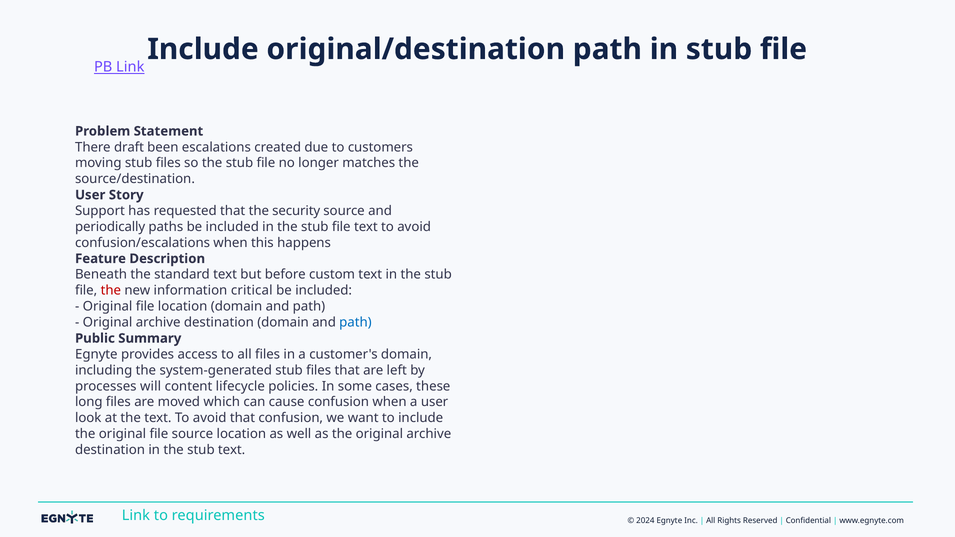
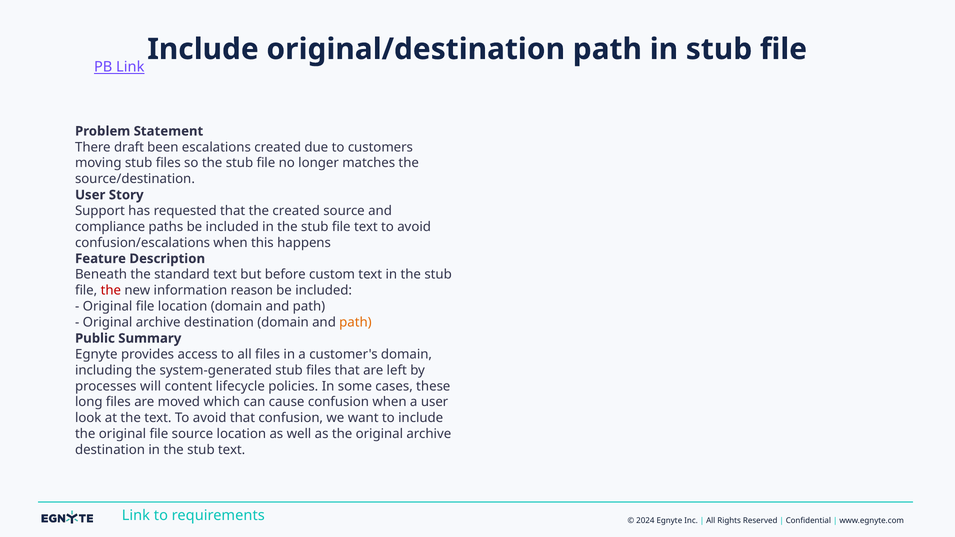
the security: security -> created
periodically: periodically -> compliance
critical: critical -> reason
path at (355, 323) colour: blue -> orange
